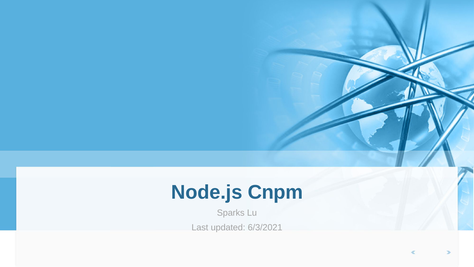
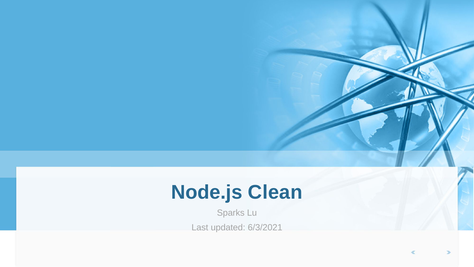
Cnpm: Cnpm -> Clean
